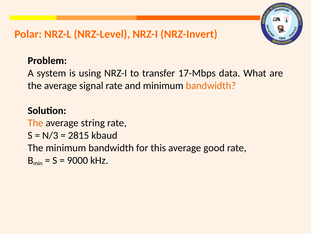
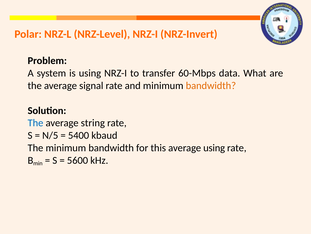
17-Mbps: 17-Mbps -> 60-Mbps
The at (35, 123) colour: orange -> blue
N/3: N/3 -> N/5
2815: 2815 -> 5400
average good: good -> using
9000: 9000 -> 5600
